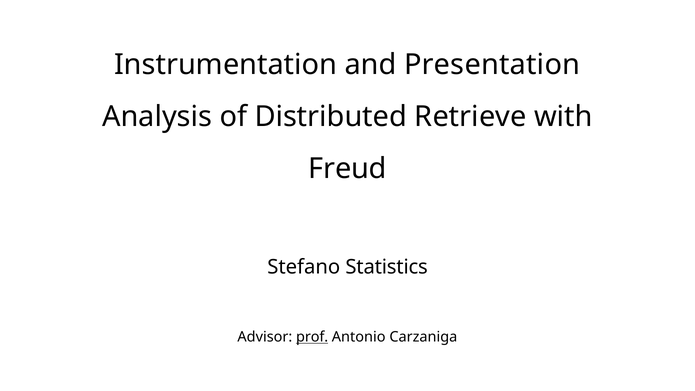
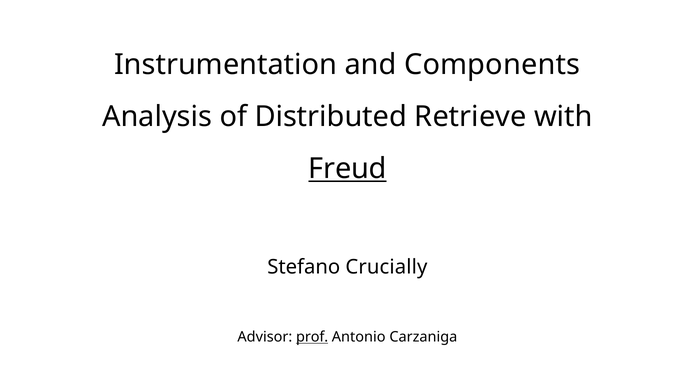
Presentation: Presentation -> Components
Freud underline: none -> present
Statistics: Statistics -> Crucially
